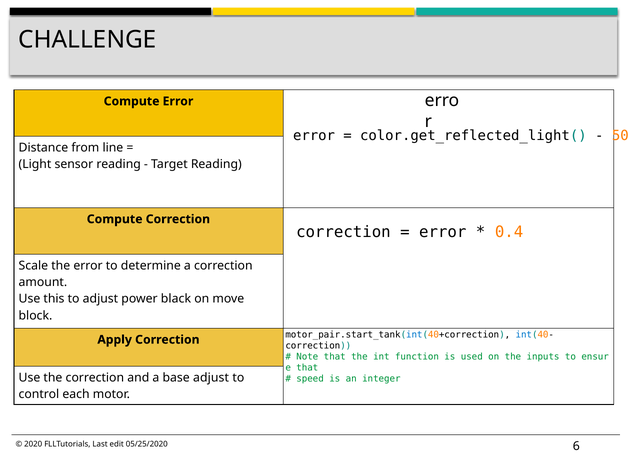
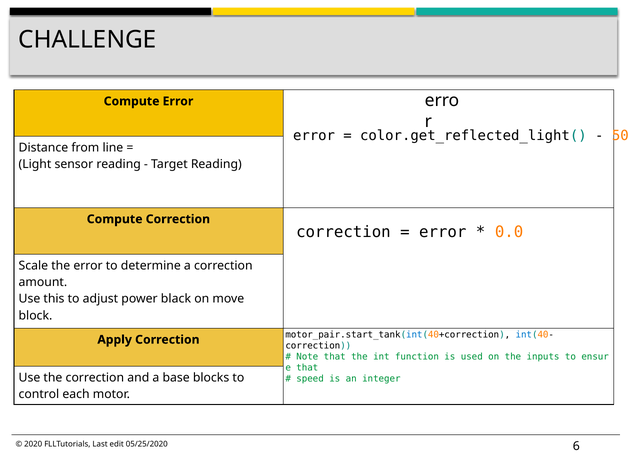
0.4: 0.4 -> 0.0
base adjust: adjust -> blocks
